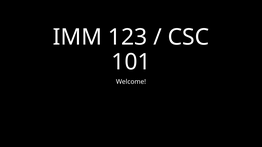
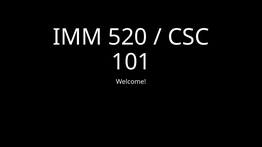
123: 123 -> 520
